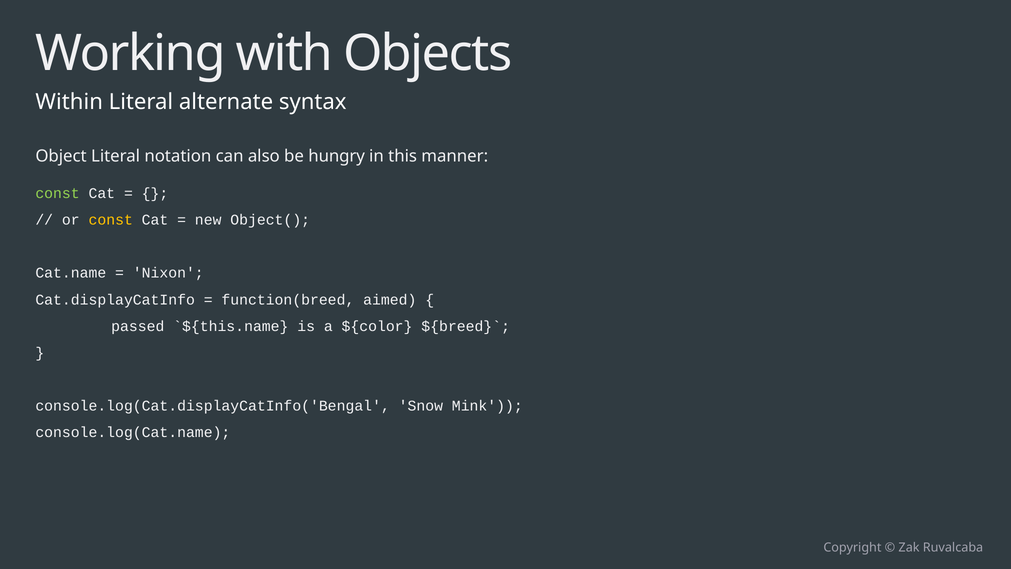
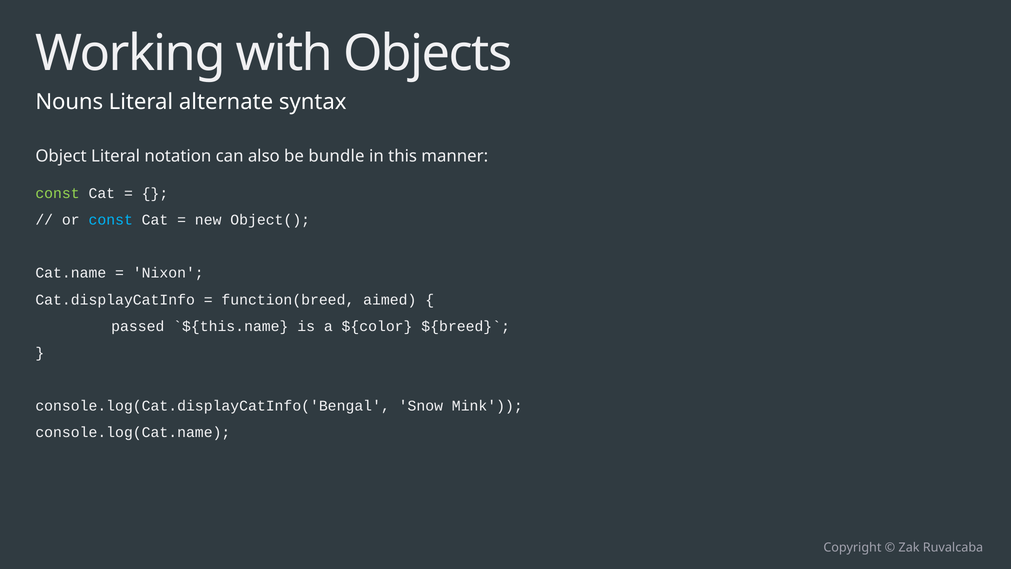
Within: Within -> Nouns
hungry: hungry -> bundle
const at (111, 220) colour: yellow -> light blue
